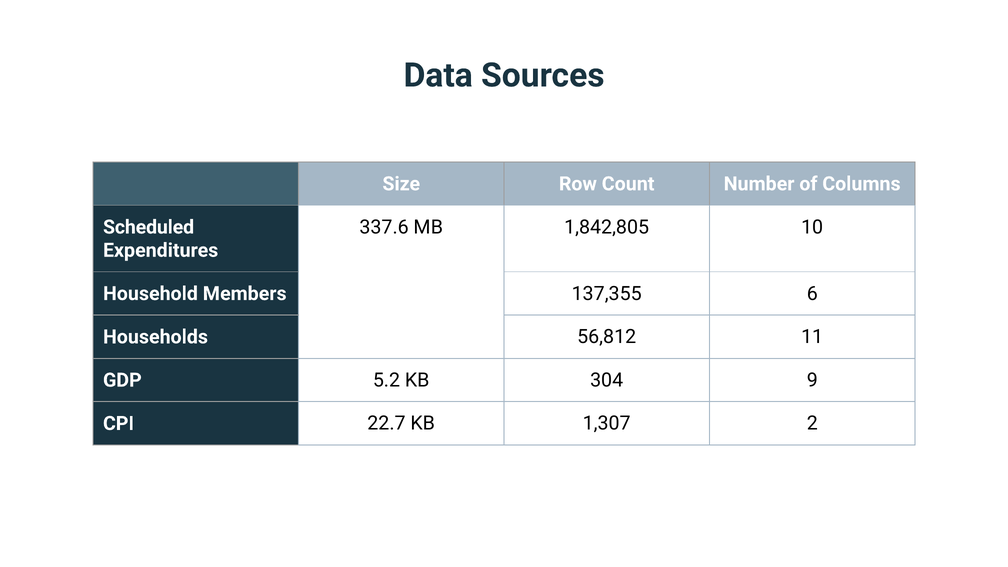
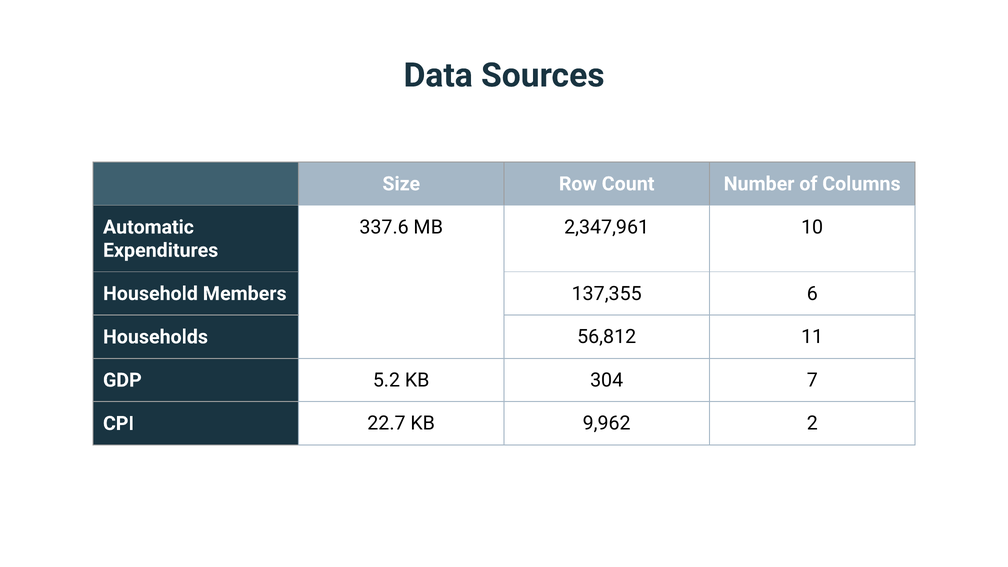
1,842,805: 1,842,805 -> 2,347,961
Scheduled: Scheduled -> Automatic
9: 9 -> 7
1,307: 1,307 -> 9,962
